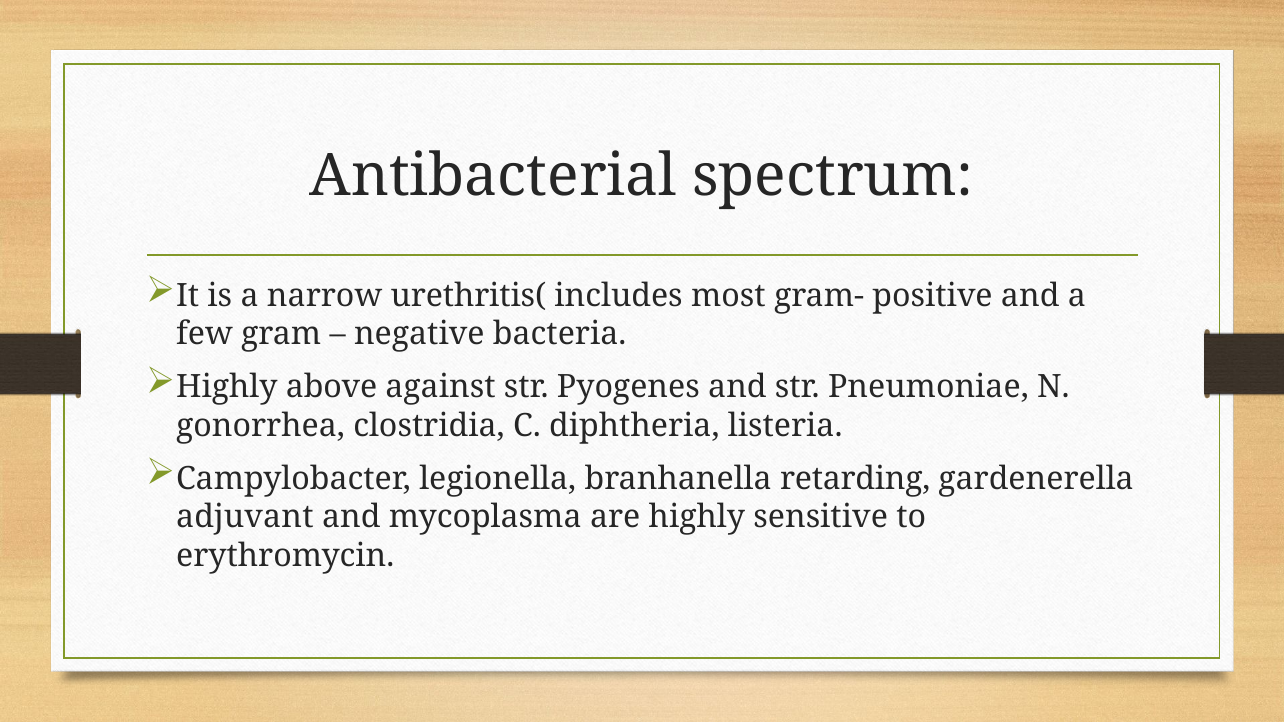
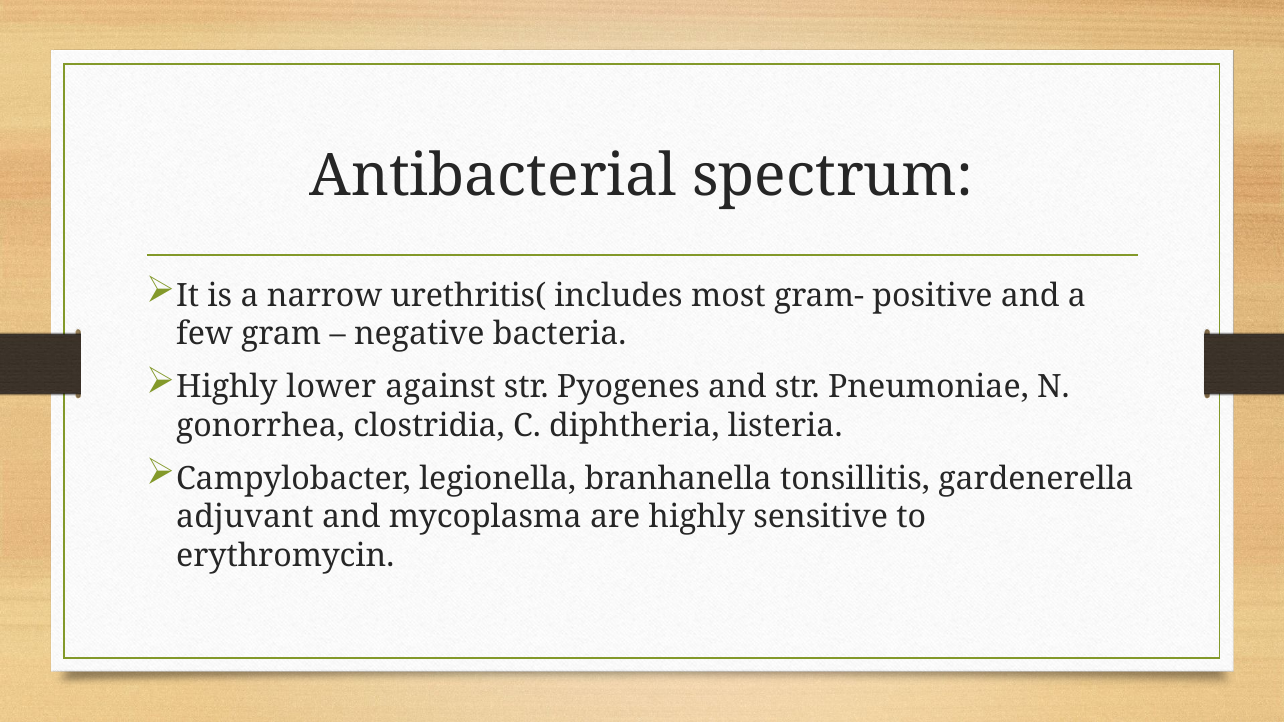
above: above -> lower
retarding: retarding -> tonsillitis
